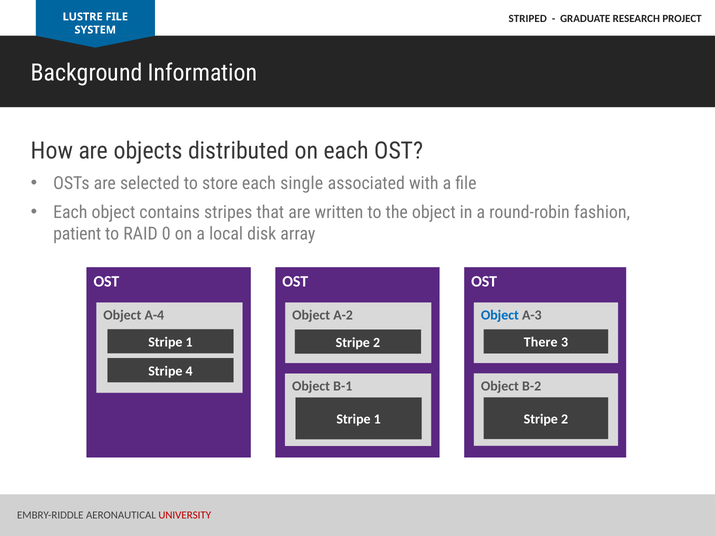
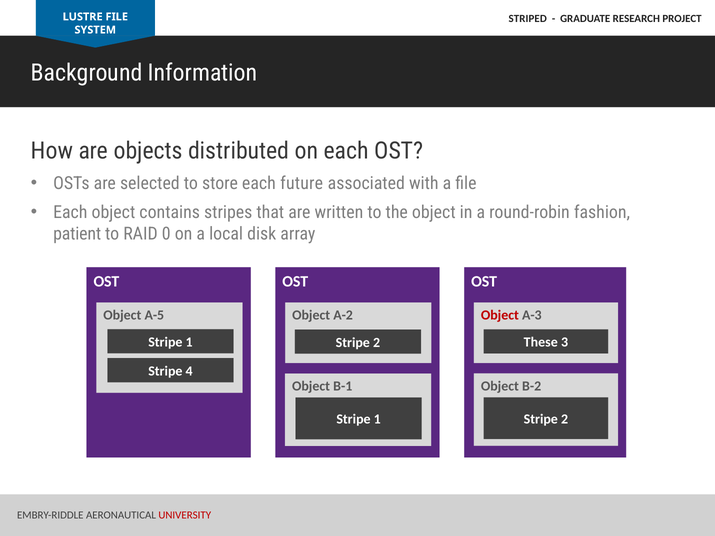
single: single -> future
A-4: A-4 -> A-5
Object at (500, 315) colour: blue -> red
There: There -> These
